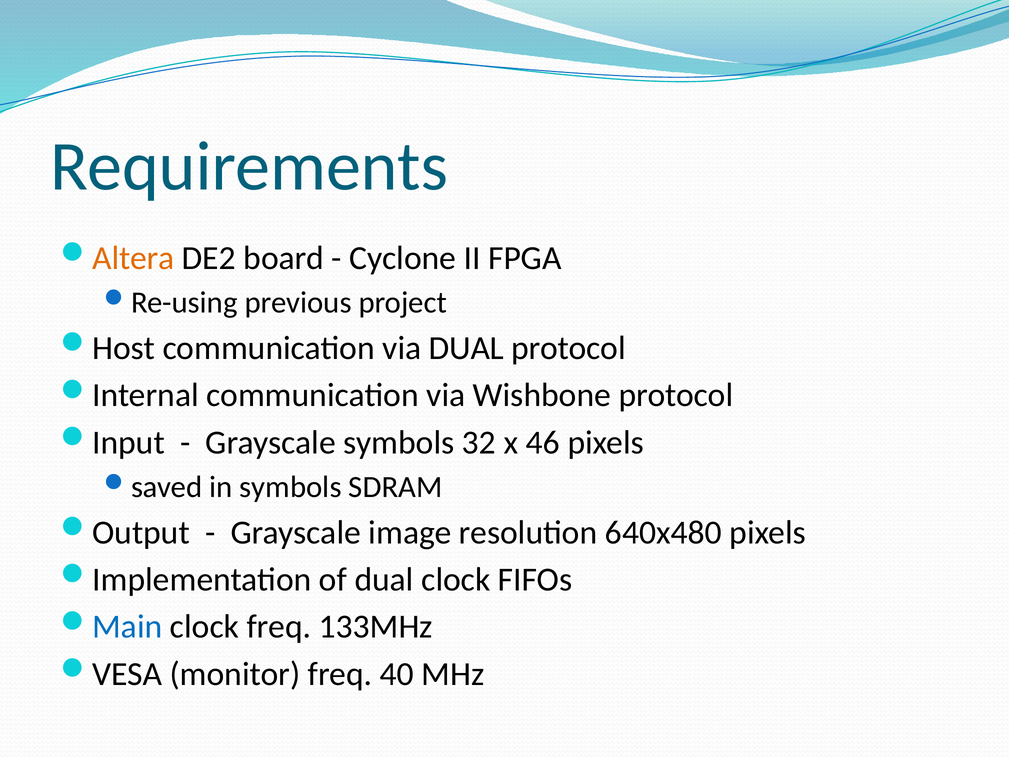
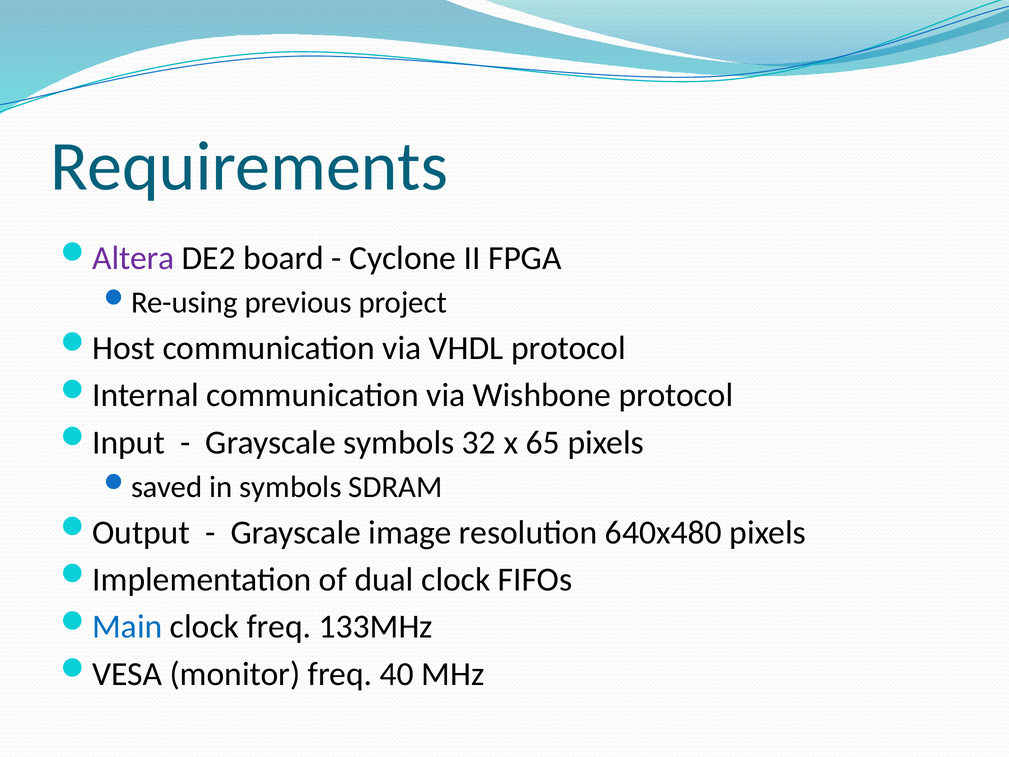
Altera colour: orange -> purple
via DUAL: DUAL -> VHDL
46: 46 -> 65
